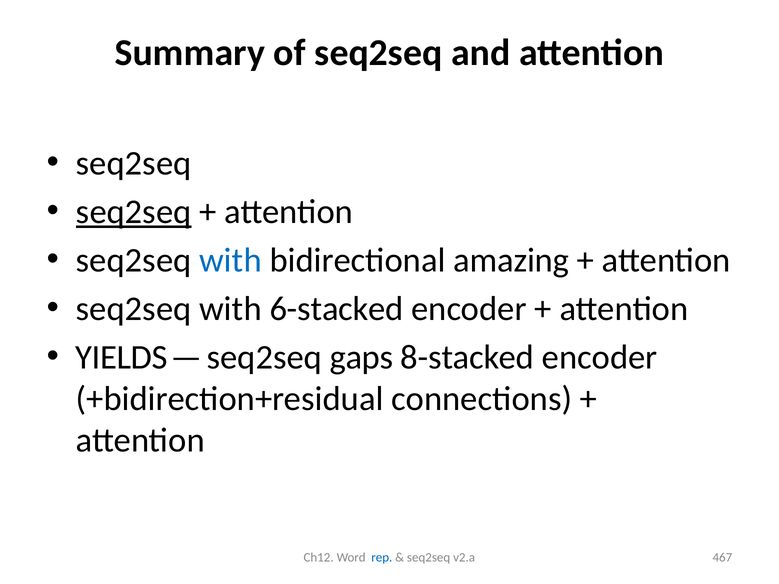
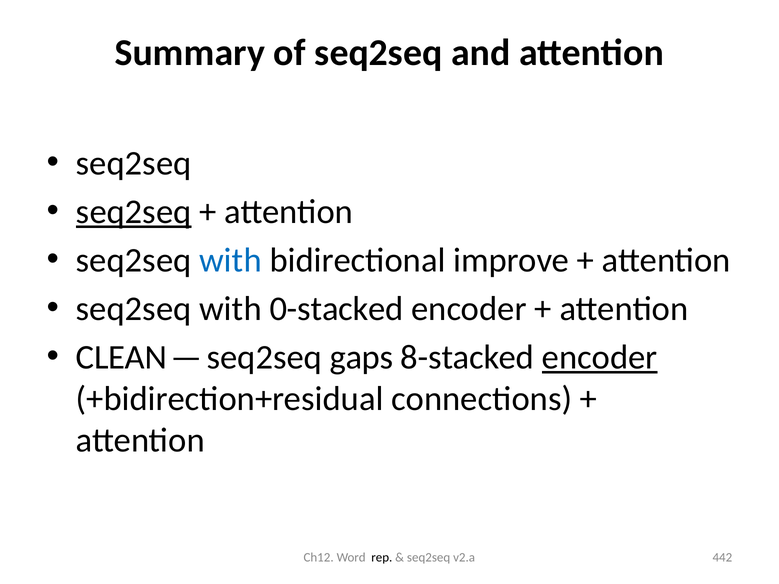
amazing: amazing -> improve
6-stacked: 6-stacked -> 0-stacked
YIELDS: YIELDS -> CLEAN
encoder at (600, 358) underline: none -> present
rep colour: blue -> black
467: 467 -> 442
